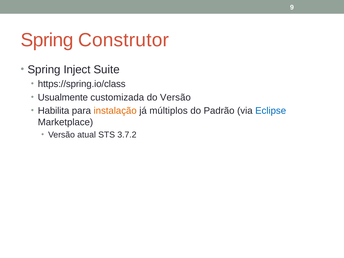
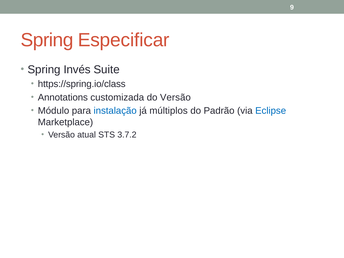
Construtor: Construtor -> Especificar
Inject: Inject -> Invés
Usualmente: Usualmente -> Annotations
Habilita: Habilita -> Módulo
instalação colour: orange -> blue
